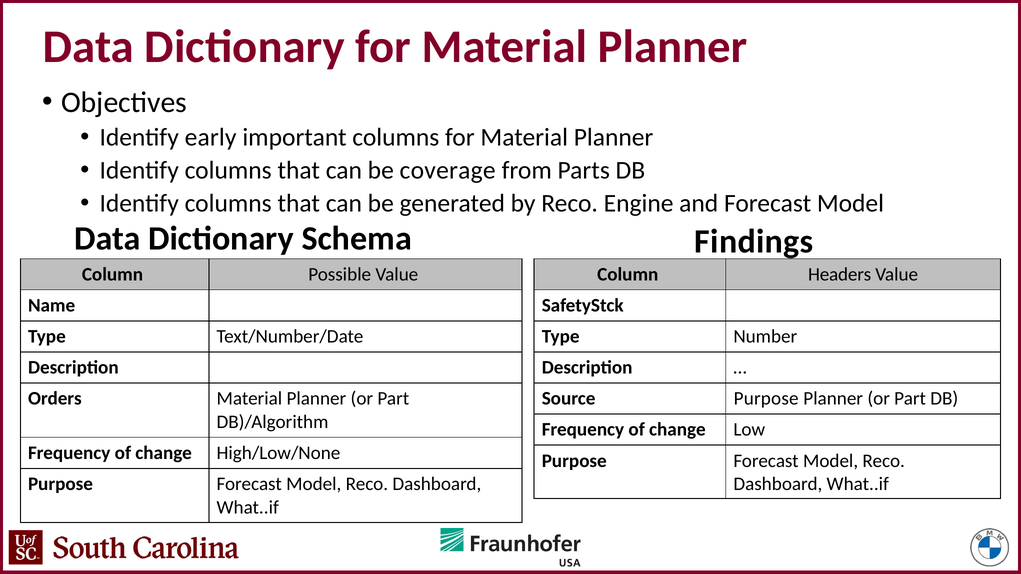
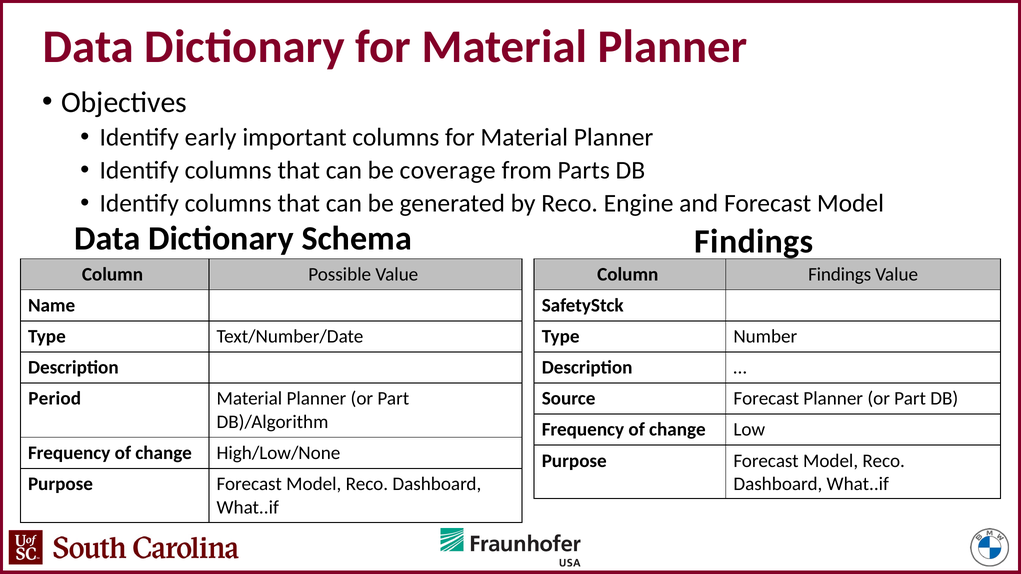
Column Headers: Headers -> Findings
Orders: Orders -> Period
Source Purpose: Purpose -> Forecast
